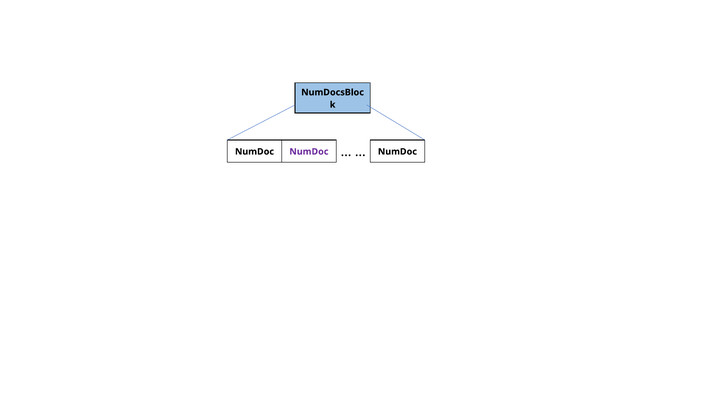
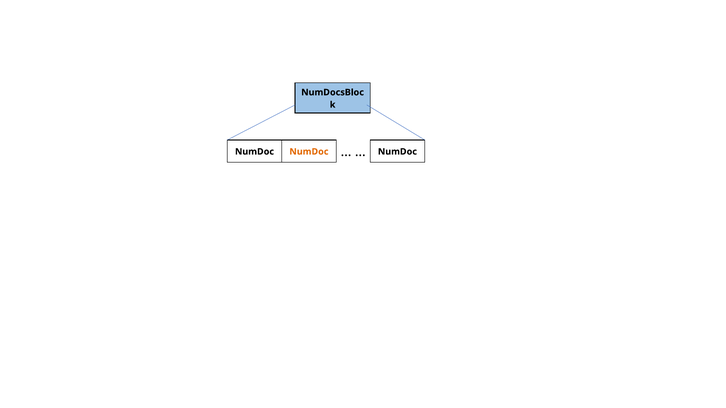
NumDoc at (309, 152) colour: purple -> orange
